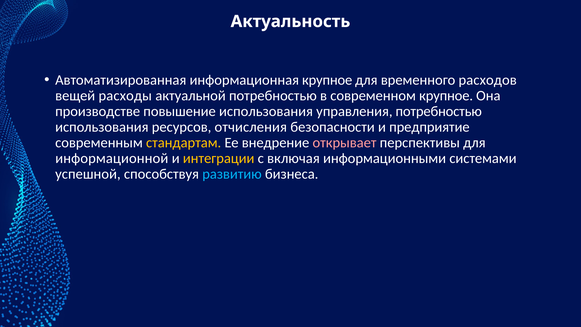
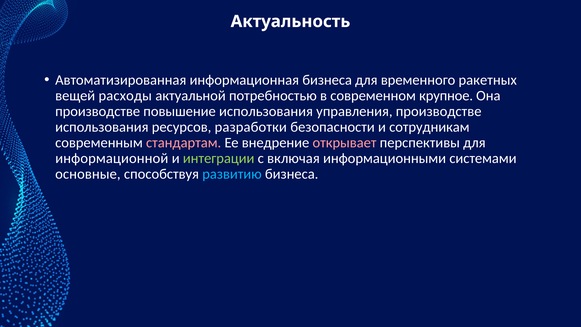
информационная крупное: крупное -> бизнеса
расходов: расходов -> ракетных
управления потребностью: потребностью -> производстве
отчисления: отчисления -> разработки
предприятие: предприятие -> сотрудникам
стандартам colour: yellow -> pink
интеграции colour: yellow -> light green
успешной: успешной -> основные
